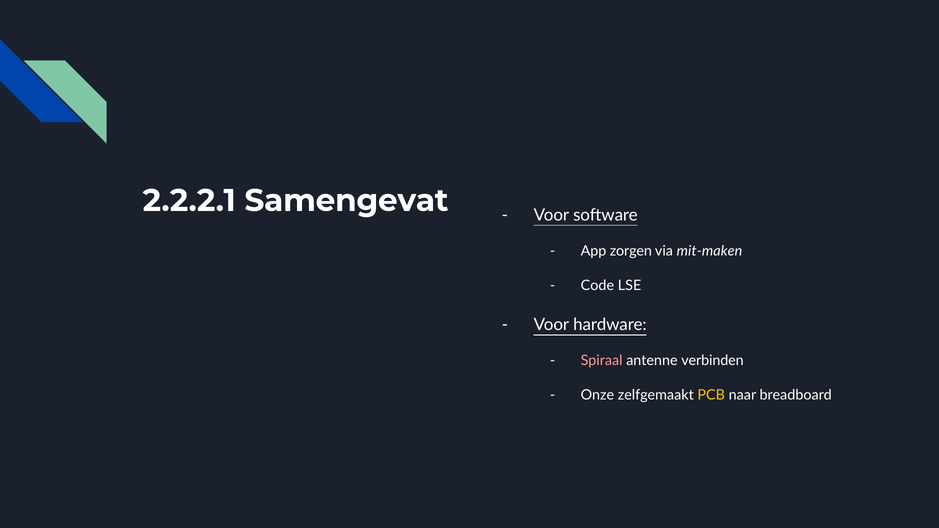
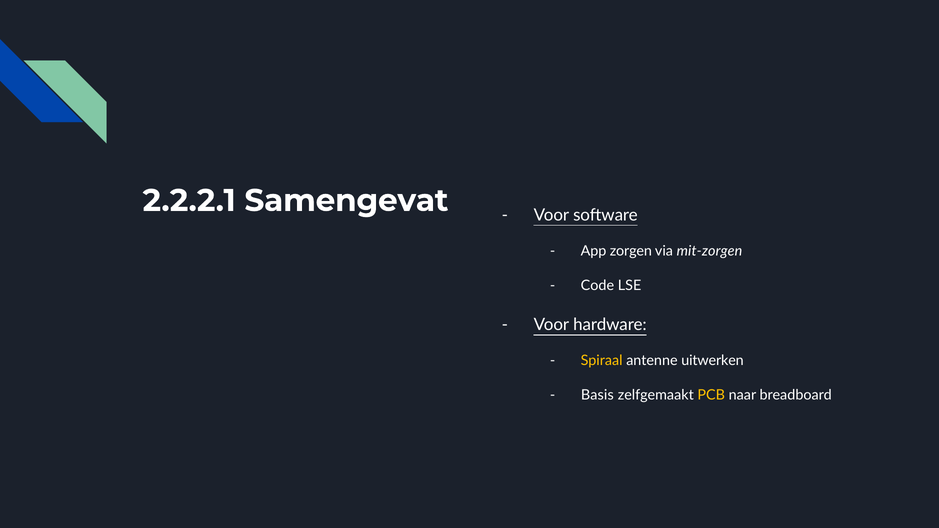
mit-maken: mit-maken -> mit-zorgen
Spiraal colour: pink -> yellow
verbinden: verbinden -> uitwerken
Onze: Onze -> Basis
